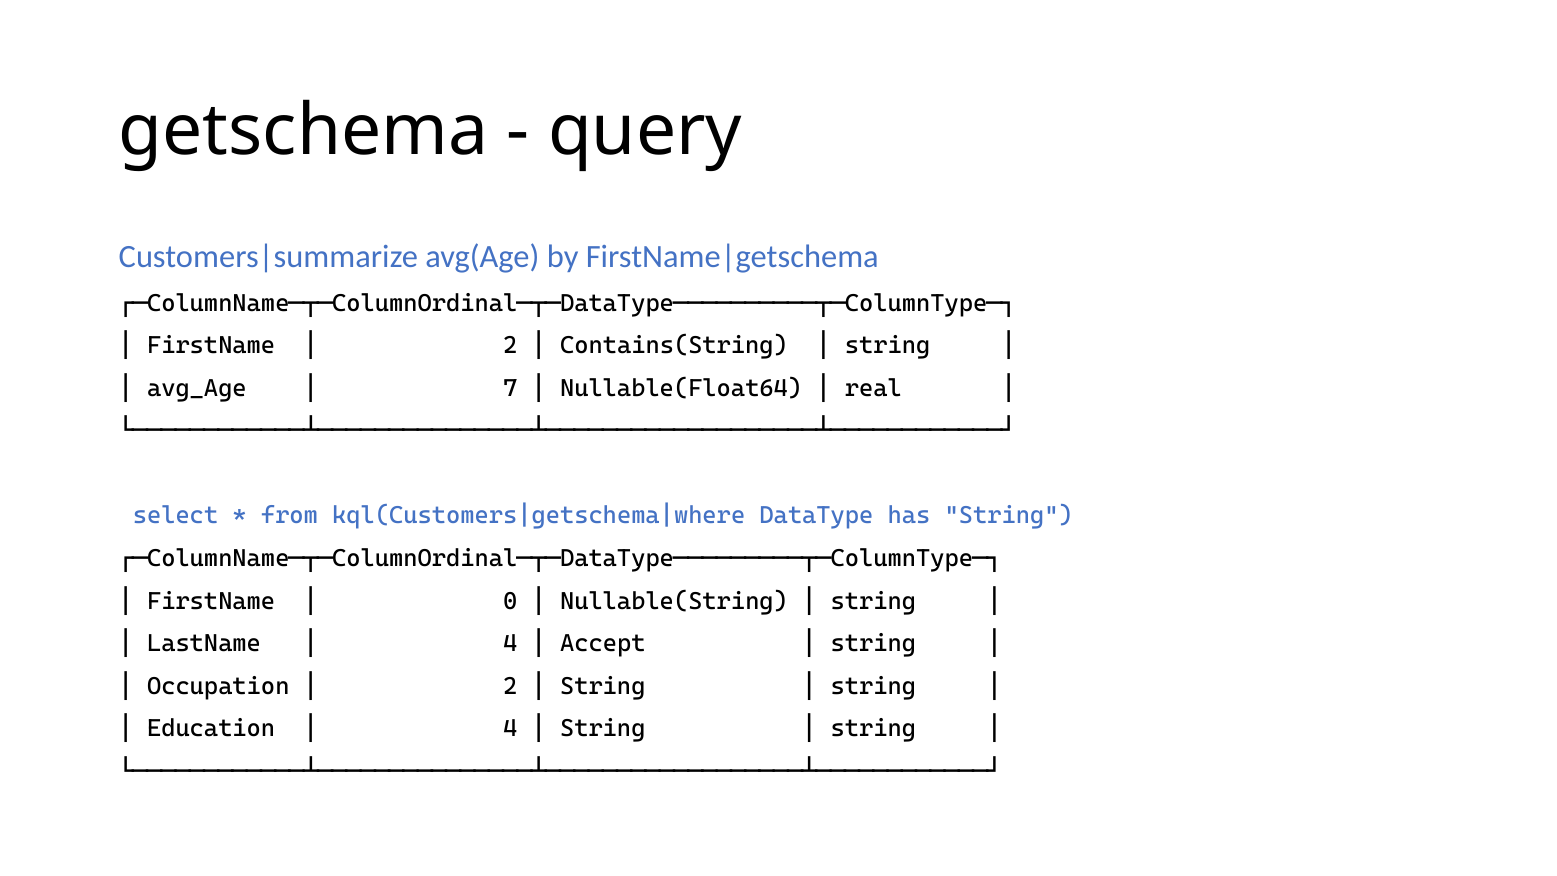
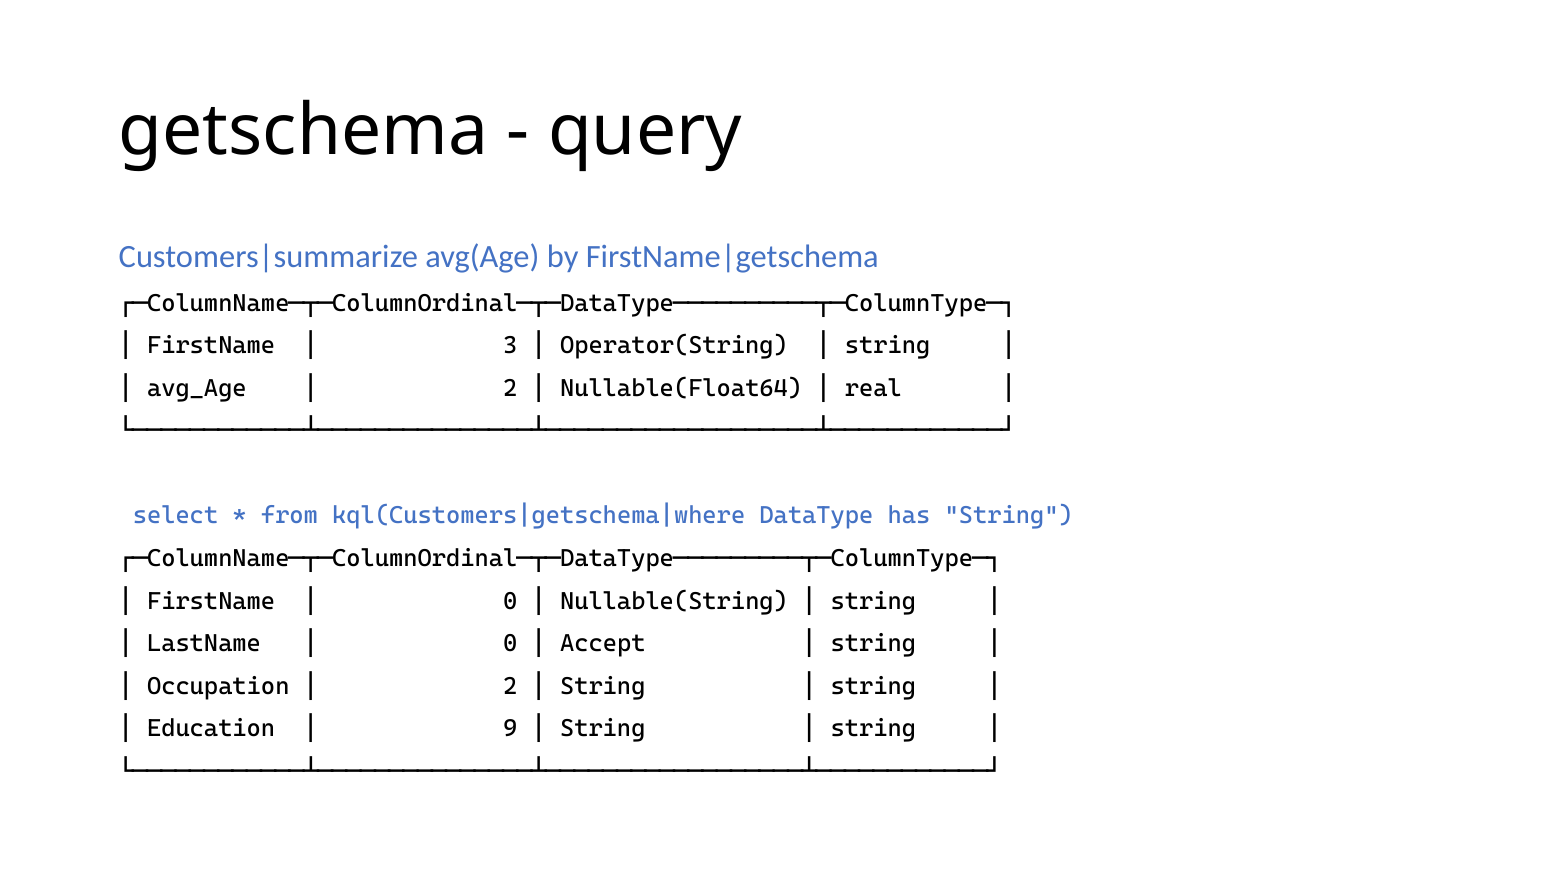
2 at (510, 346): 2 -> 3
Contains(String: Contains(String -> Operator(String
7 at (510, 388): 7 -> 2
4 at (510, 643): 4 -> 0
4 at (510, 728): 4 -> 9
